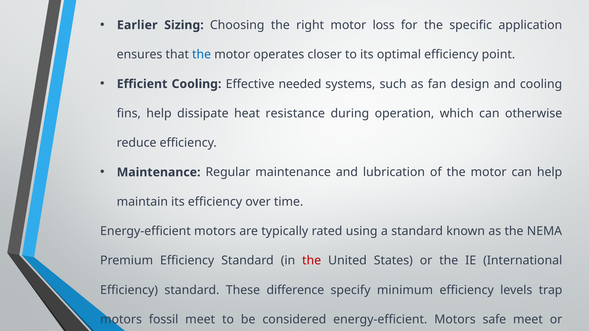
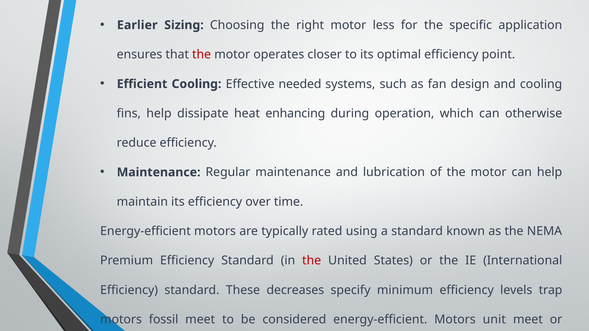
loss: loss -> less
the at (202, 55) colour: blue -> red
resistance: resistance -> enhancing
difference: difference -> decreases
safe: safe -> unit
